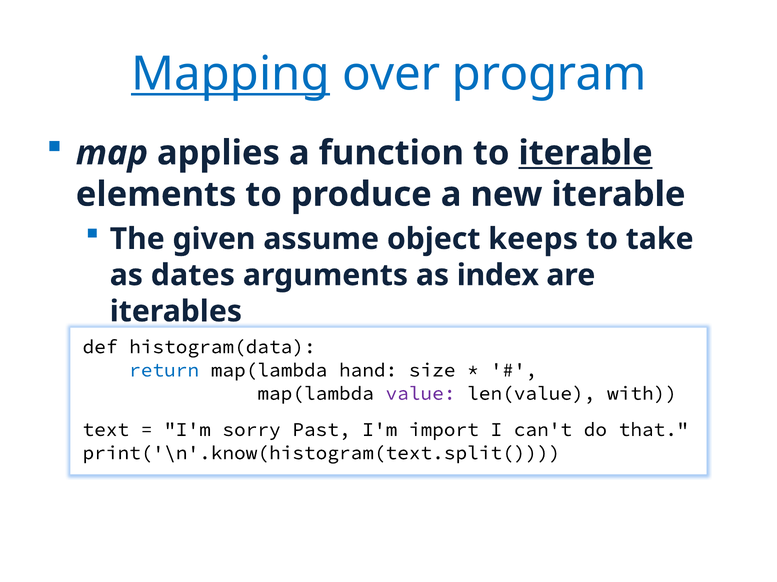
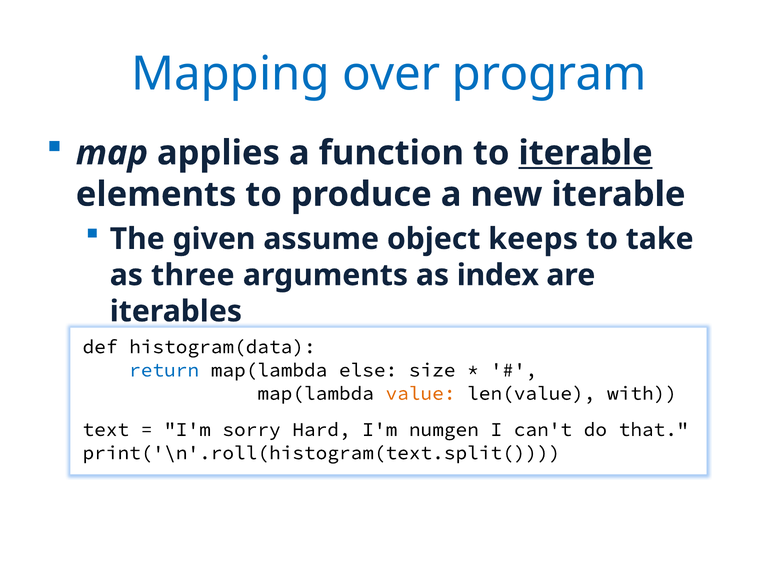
Mapping underline: present -> none
dates: dates -> three
hand: hand -> else
value colour: purple -> orange
Past: Past -> Hard
import: import -> numgen
print('\n'.know(histogram(text.split(: print('\n'.know(histogram(text.split( -> print('\n'.roll(histogram(text.split(
